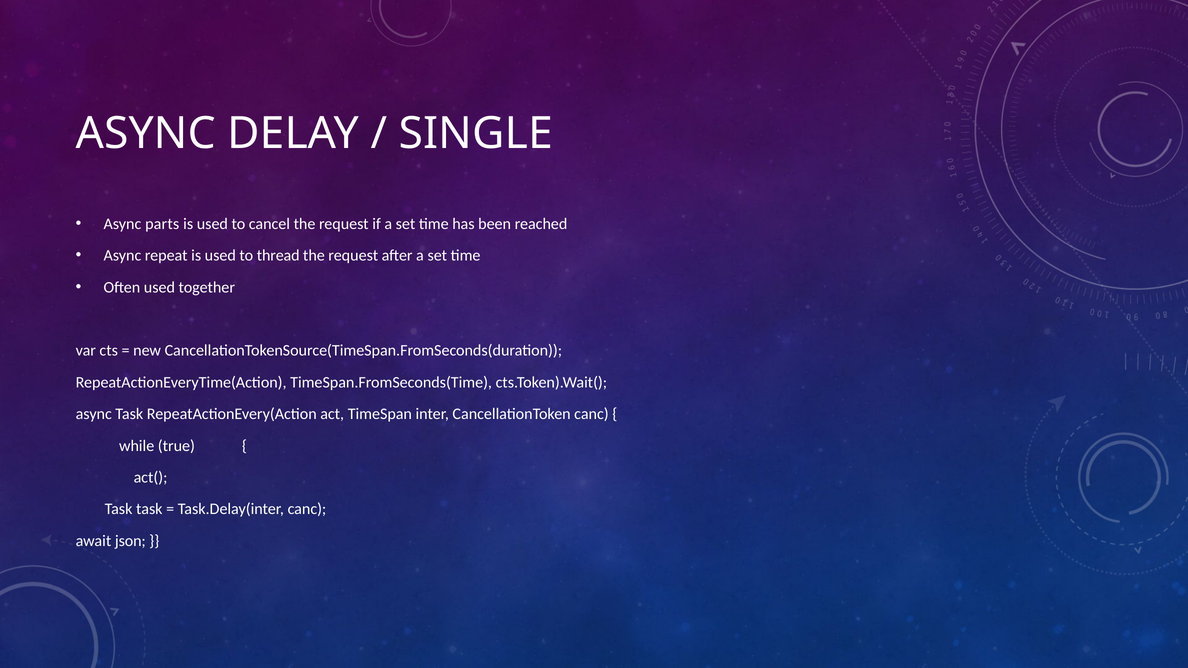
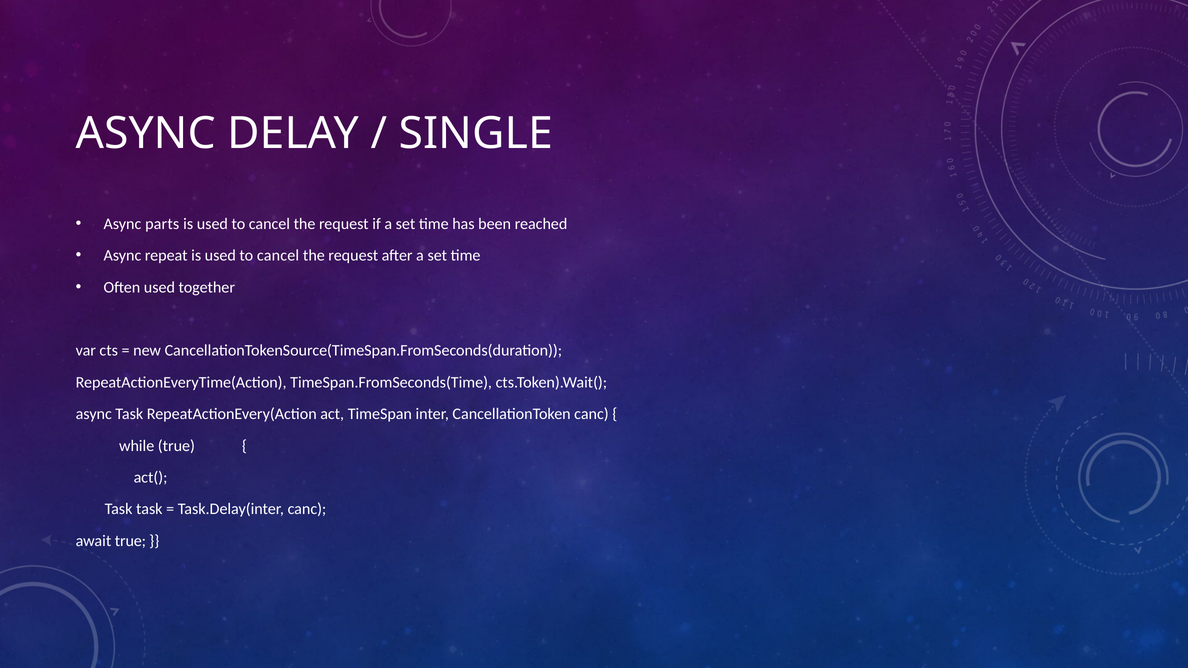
thread at (278, 256): thread -> cancel
await json: json -> true
